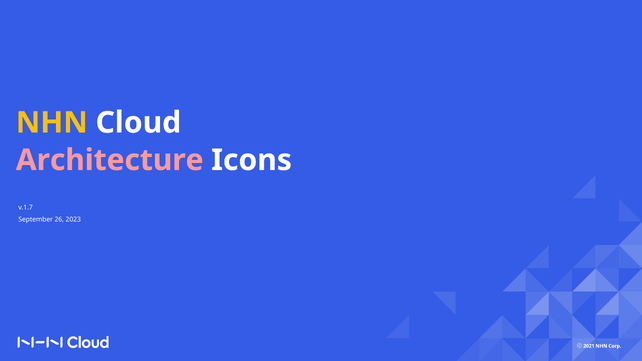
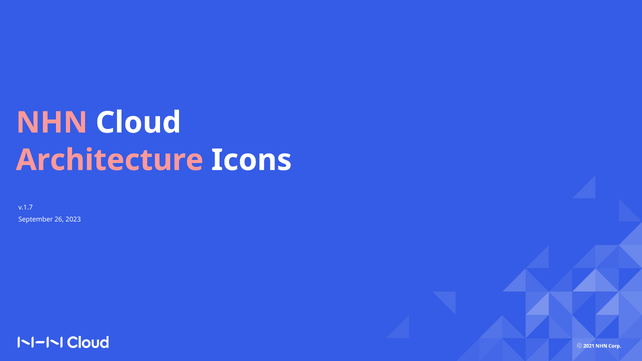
NHN at (52, 123) colour: yellow -> pink
